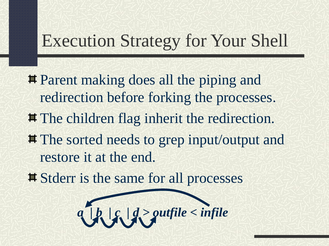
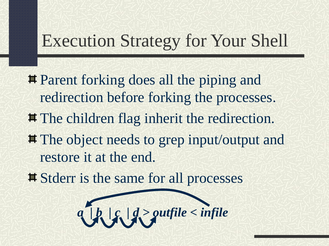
Parent making: making -> forking
sorted: sorted -> object
